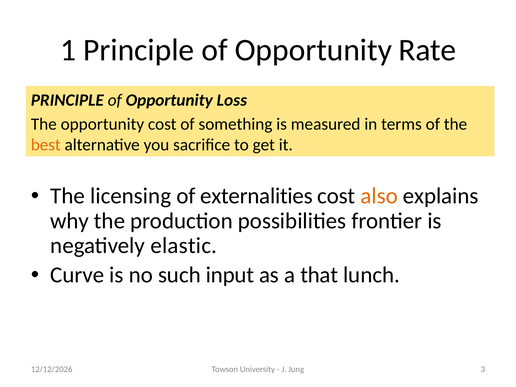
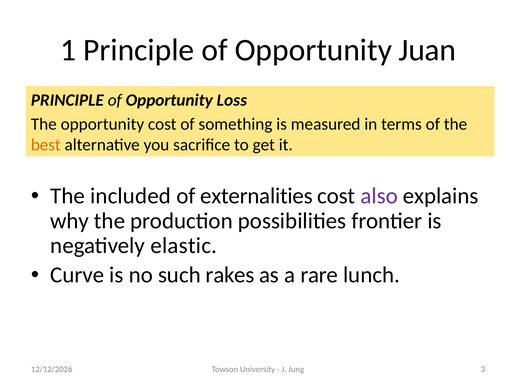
Rate: Rate -> Juan
licensing: licensing -> included
also colour: orange -> purple
input: input -> rakes
that: that -> rare
